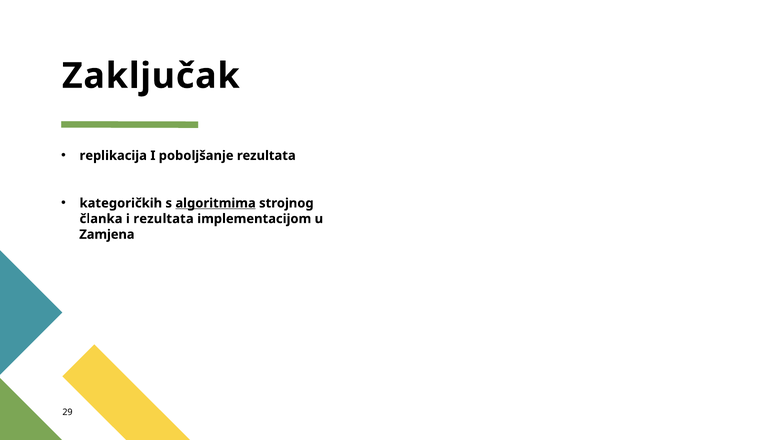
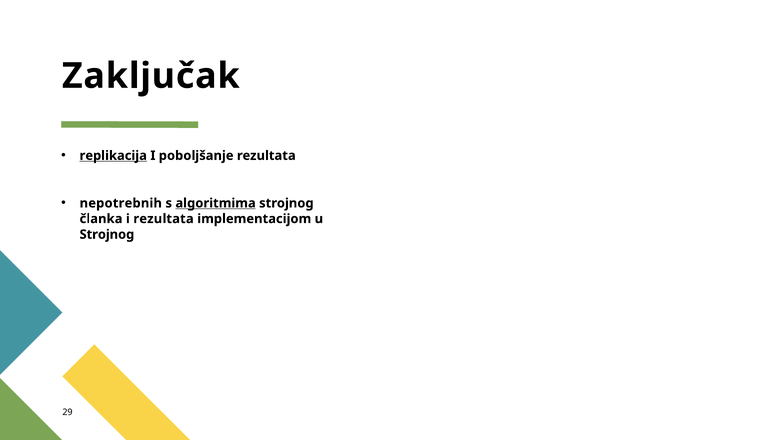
replikacija underline: none -> present
kategoričkih: kategoričkih -> nepotrebnih
Zamjena at (107, 235): Zamjena -> Strojnog
